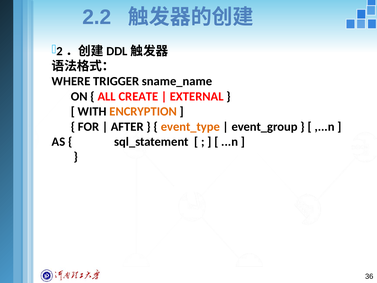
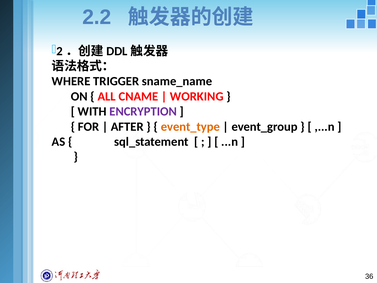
CREATE: CREATE -> CNAME
EXTERNAL: EXTERNAL -> WORKING
ENCRYPTION colour: orange -> purple
